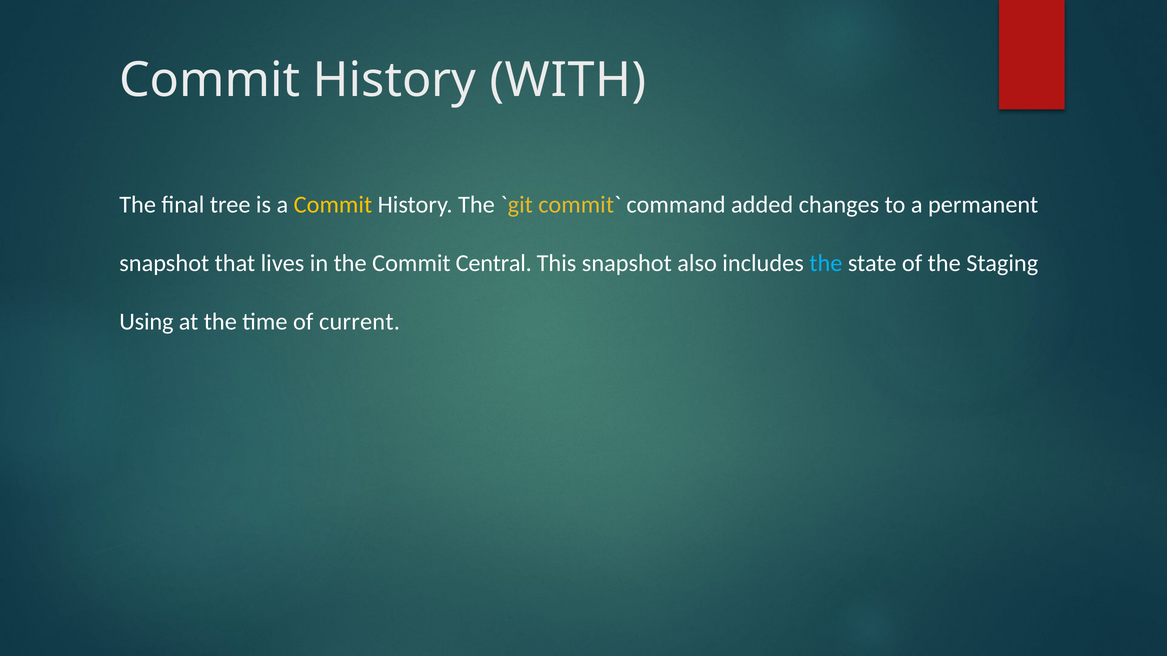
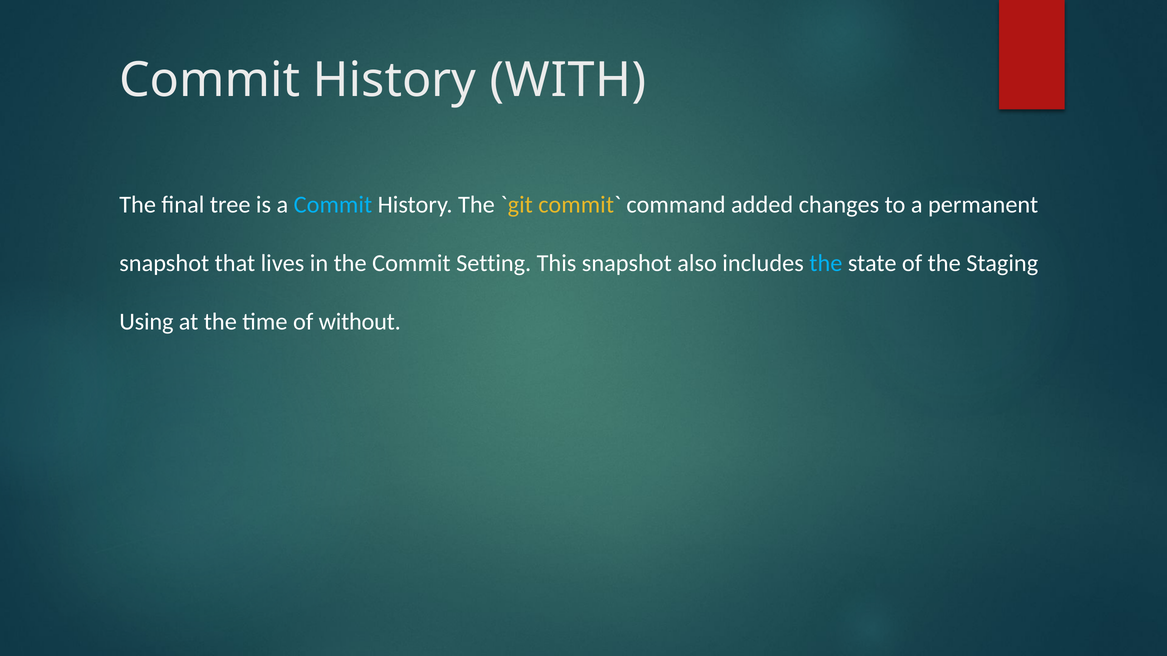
Commit at (333, 205) colour: yellow -> light blue
Central: Central -> Setting
current: current -> without
